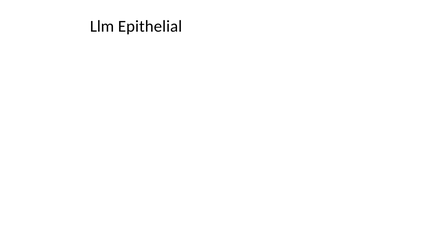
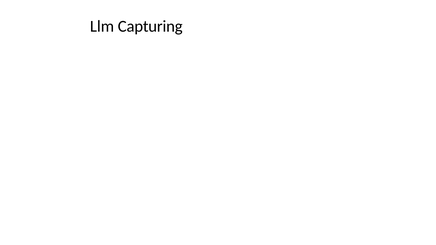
Epithelial: Epithelial -> Capturing
